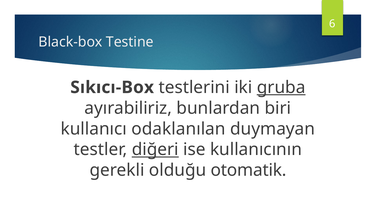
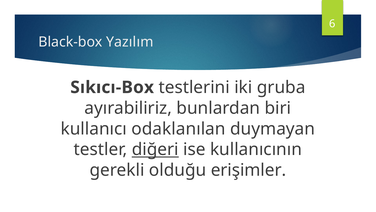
Testine: Testine -> Yazılım
gruba underline: present -> none
otomatik: otomatik -> erişimler
